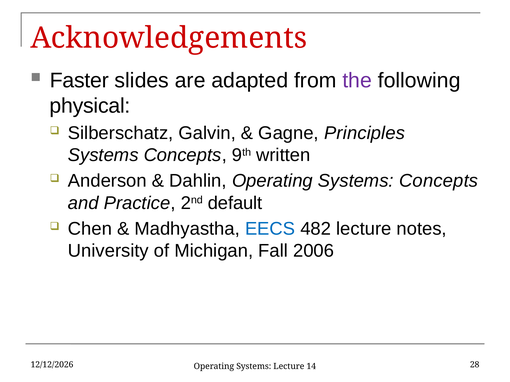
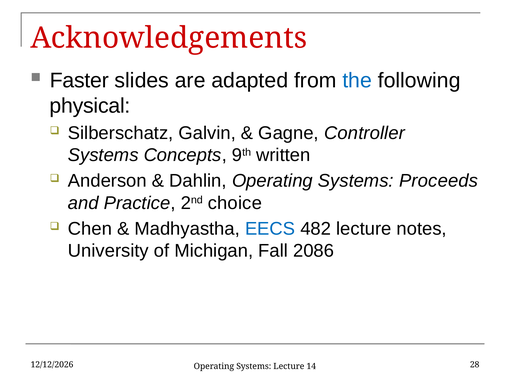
the colour: purple -> blue
Principles: Principles -> Controller
Operating Systems Concepts: Concepts -> Proceeds
default: default -> choice
2006: 2006 -> 2086
